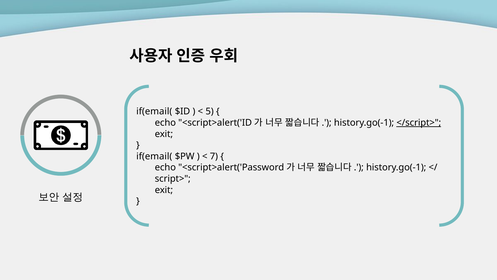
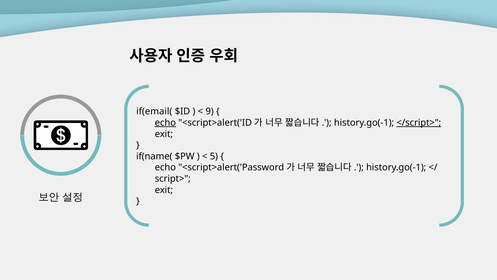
5: 5 -> 9
echo at (165, 123) underline: none -> present
if(email( at (154, 156): if(email( -> if(name(
7: 7 -> 5
